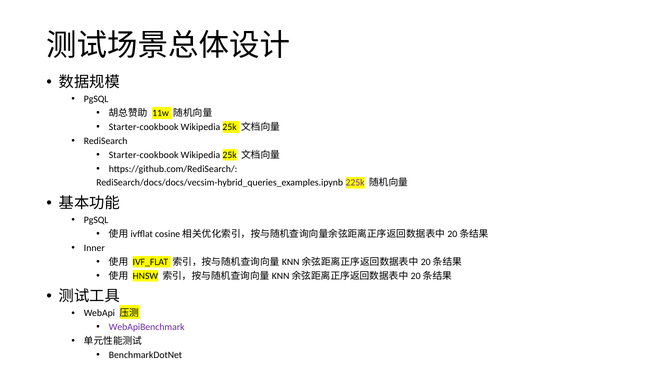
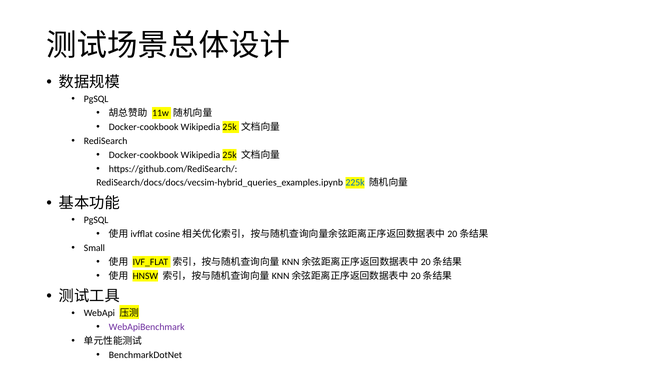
Starter-cookbook at (144, 127): Starter-cookbook -> Docker-cookbook
Starter-cookbook at (144, 155): Starter-cookbook -> Docker-cookbook
225k colour: purple -> blue
Inner: Inner -> Small
